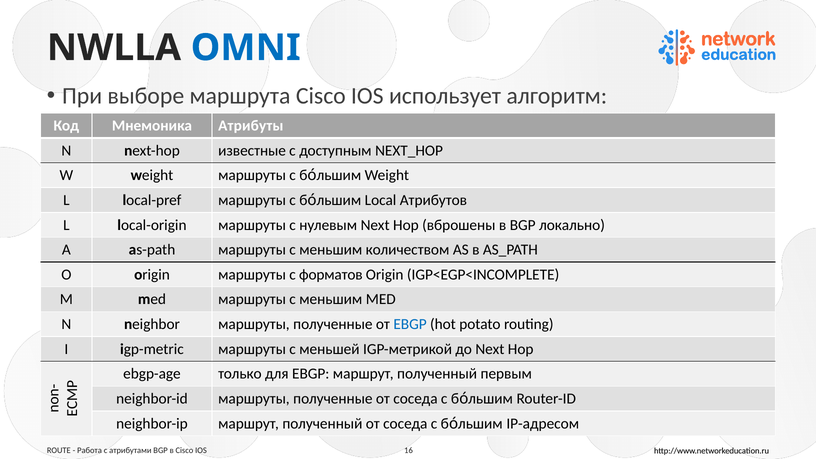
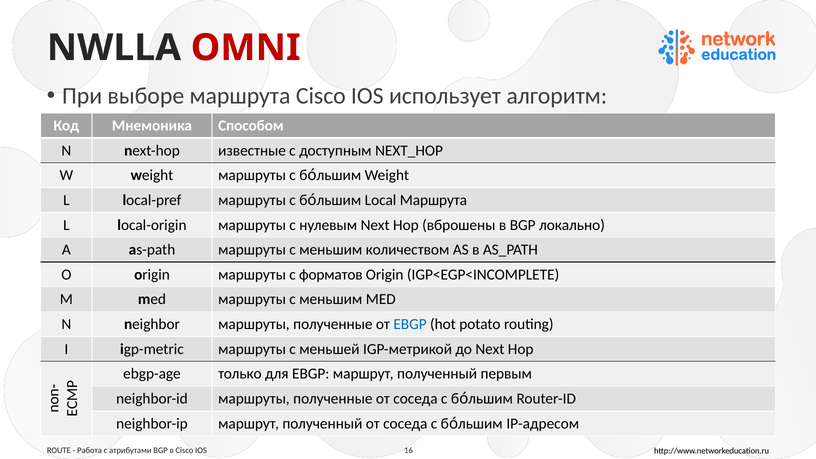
OMNI colour: blue -> red
Атрибуты: Атрибуты -> Способом
Local Атрибутов: Атрибутов -> Маршрута
